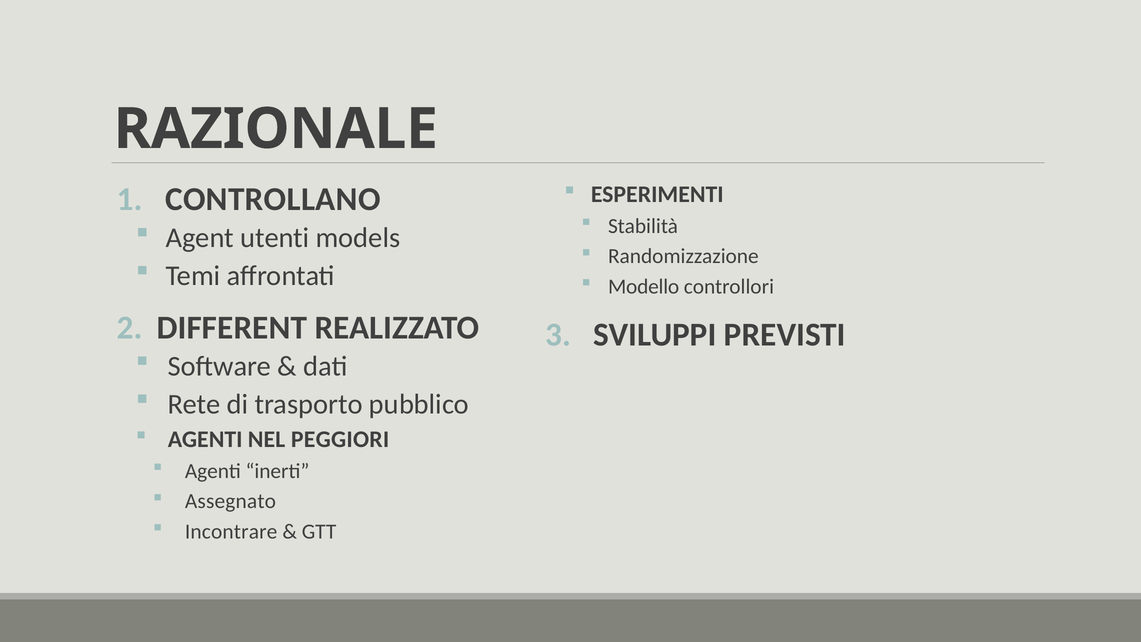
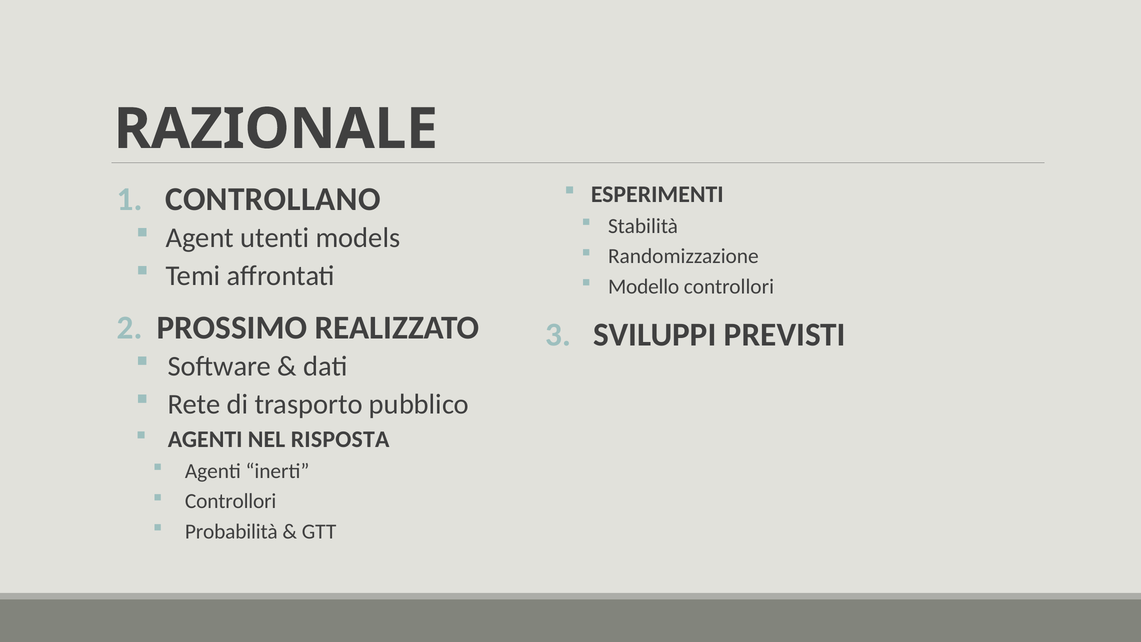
DIFFERENT: DIFFERENT -> PROSSIMO
PEGGIORI: PEGGIORI -> RISPOSTA
Assegnato at (230, 501): Assegnato -> Controllori
Incontrare: Incontrare -> Probabilità
